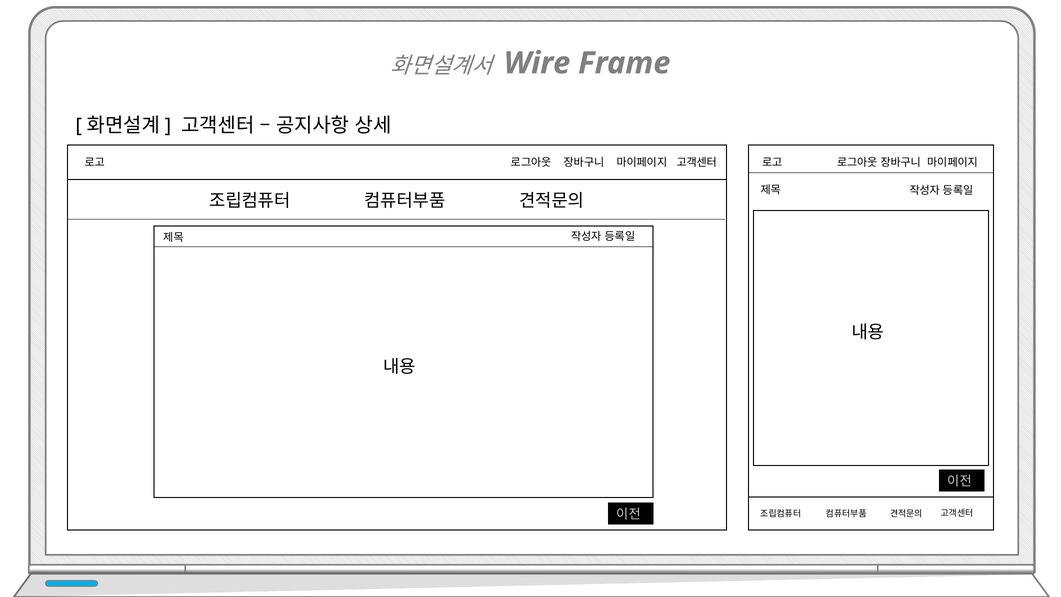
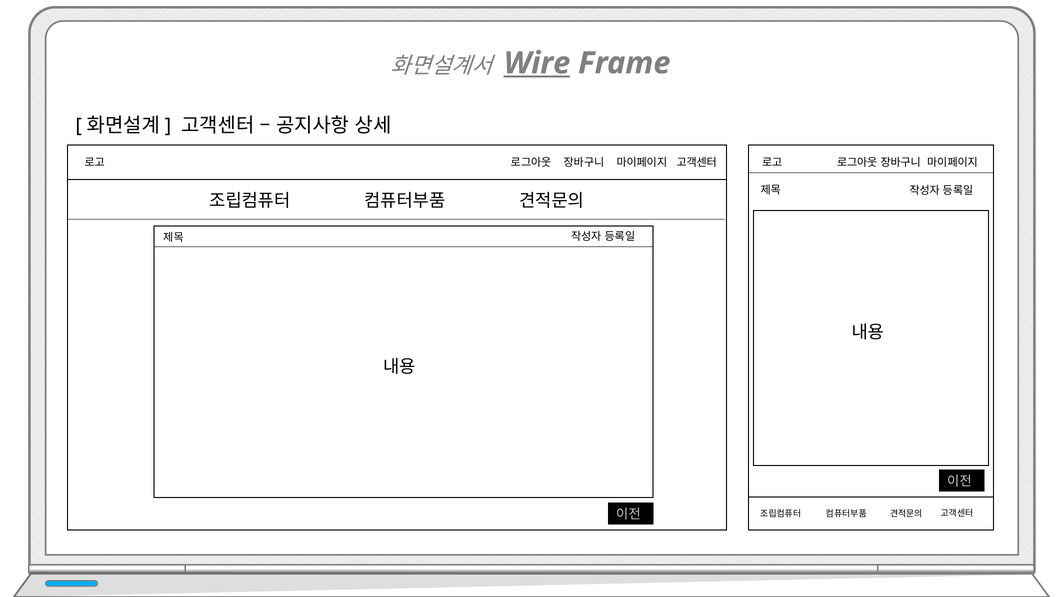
Wire underline: none -> present
